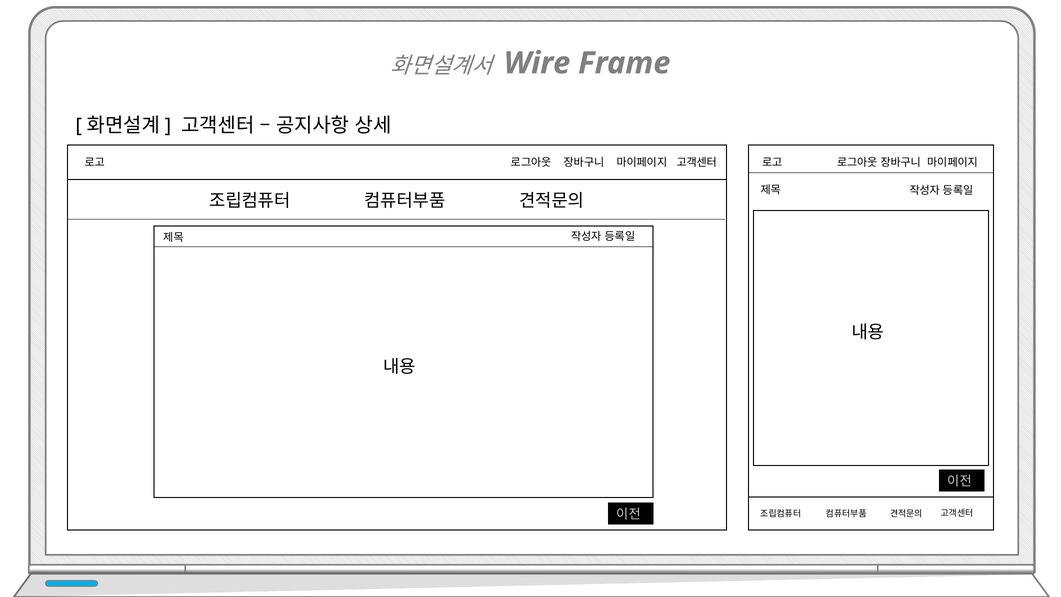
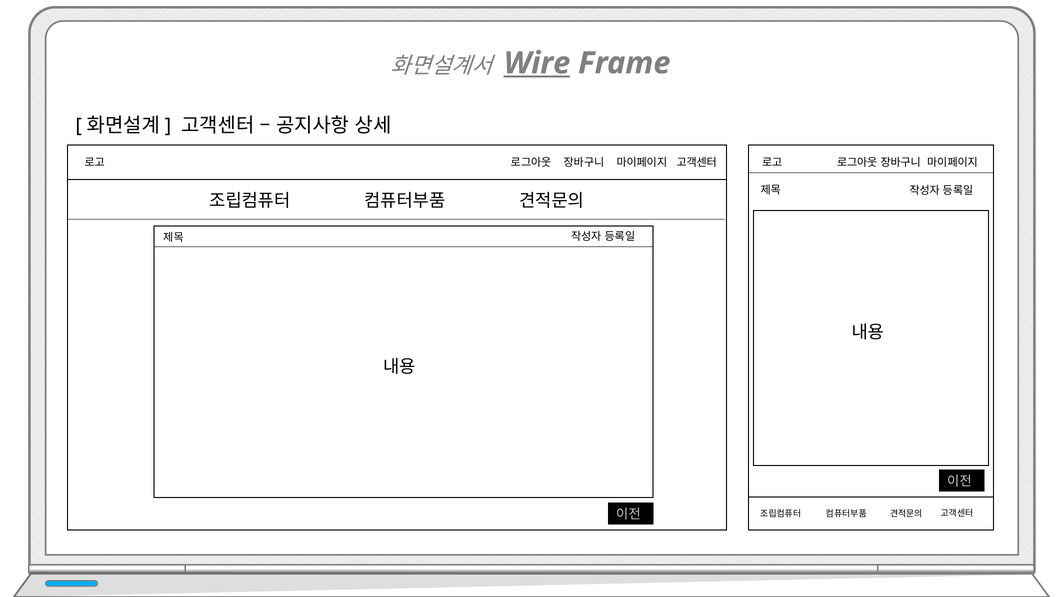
Wire underline: none -> present
